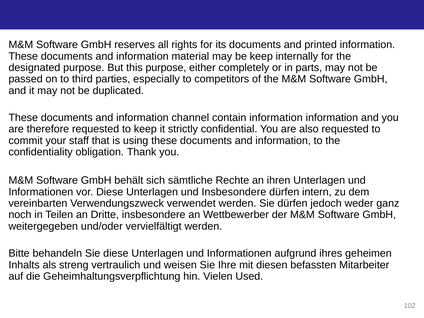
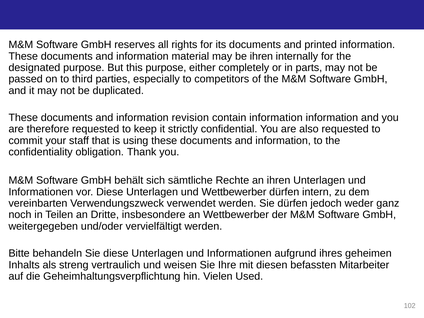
be keep: keep -> ihren
channel: channel -> revision
und Insbesondere: Insbesondere -> Wettbewerber
